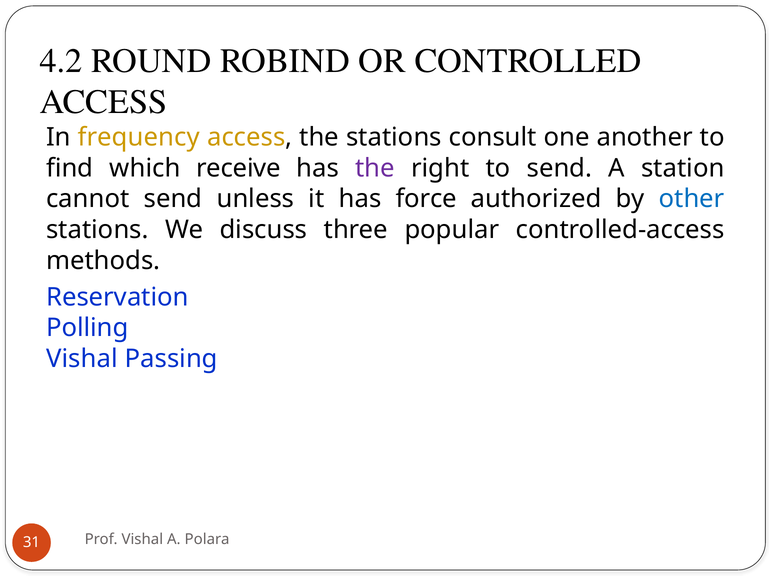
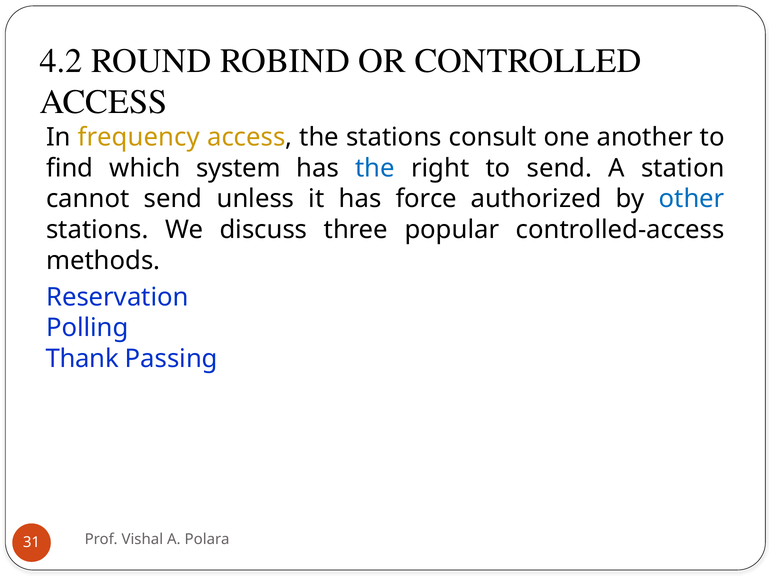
receive: receive -> system
the at (375, 168) colour: purple -> blue
Vishal at (82, 359): Vishal -> Thank
